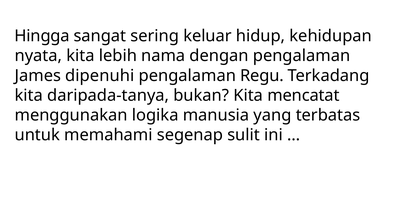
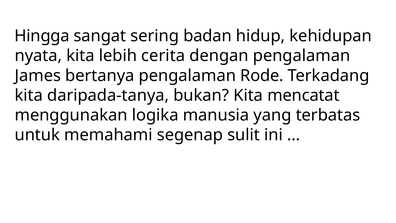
keluar: keluar -> badan
nama: nama -> cerita
dipenuhi: dipenuhi -> bertanya
Regu: Regu -> Rode
